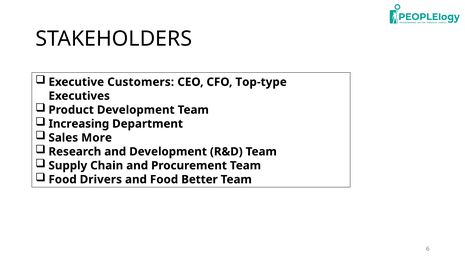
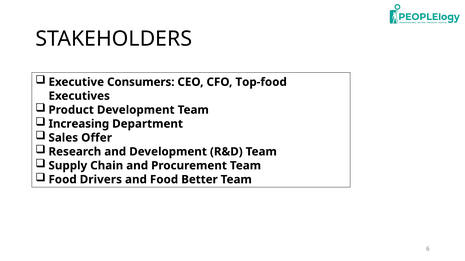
Customers: Customers -> Consumers
Top-type: Top-type -> Top-food
More: More -> Offer
